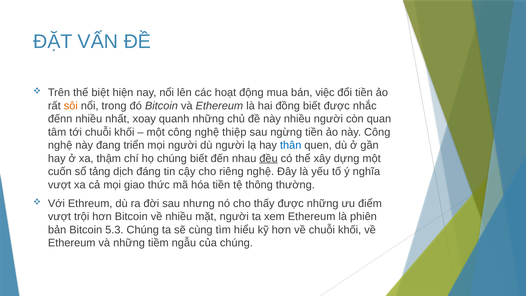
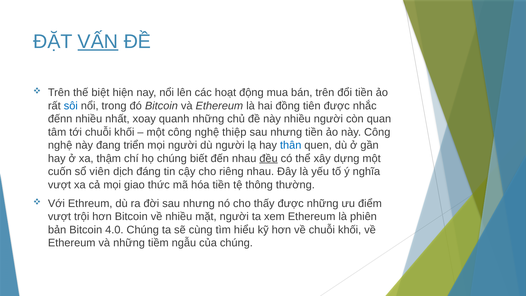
VẤN underline: none -> present
bán việc: việc -> trên
sôi colour: orange -> blue
đồng biết: biết -> tiên
ngừng at (286, 132): ngừng -> nhưng
tảng: tảng -> viên
riêng nghệ: nghệ -> nhau
5.3: 5.3 -> 4.0
